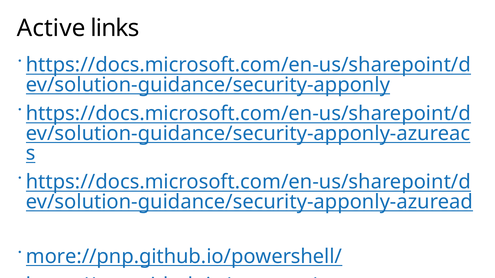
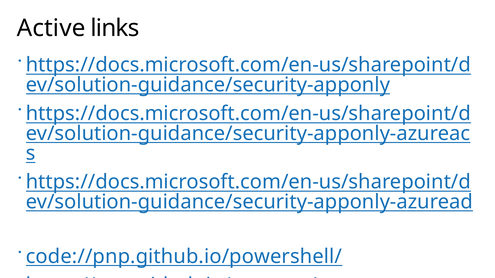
more://pnp.github.io/powershell/: more://pnp.github.io/powershell/ -> code://pnp.github.io/powershell/
